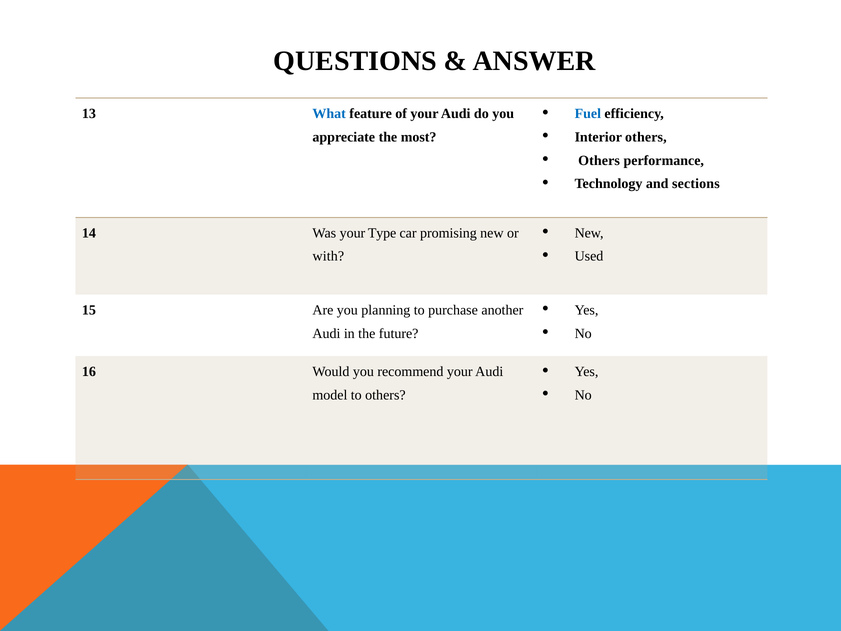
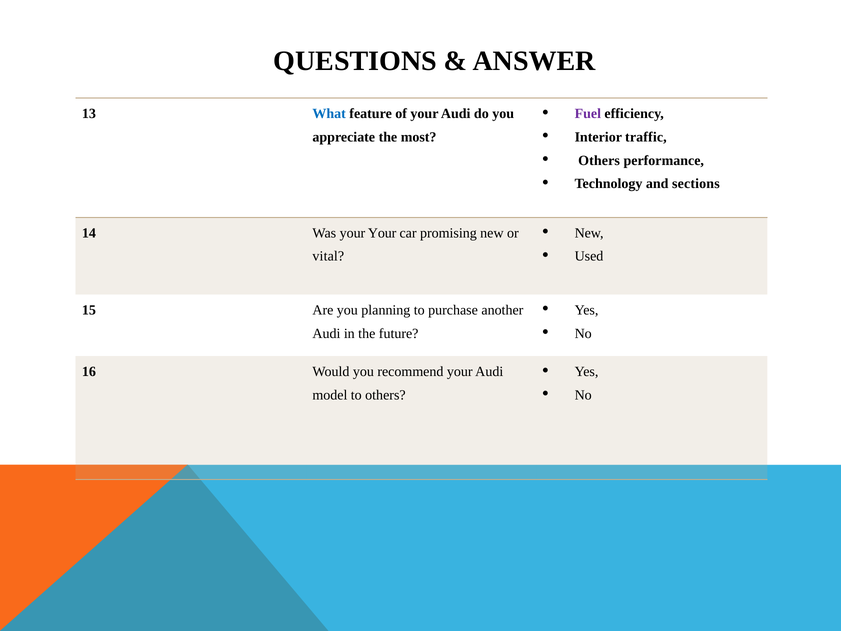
Fuel colour: blue -> purple
Interior others: others -> traffic
your Type: Type -> Your
with: with -> vital
